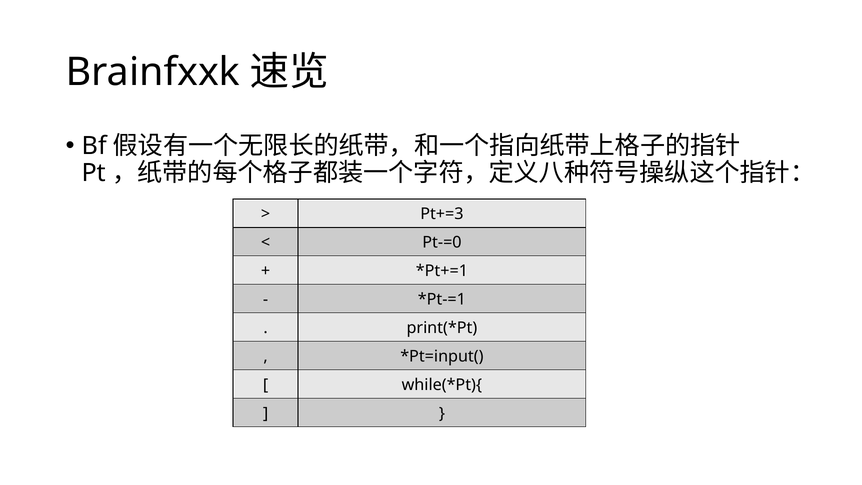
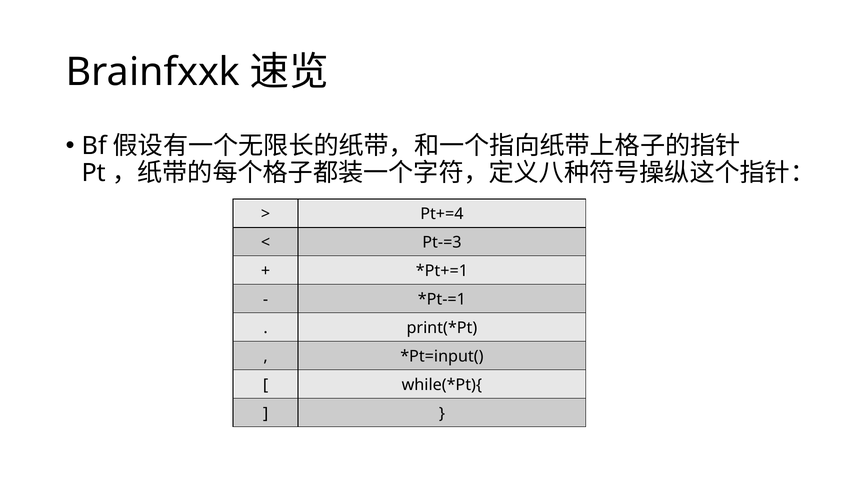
Pt+=3: Pt+=3 -> Pt+=4
Pt-=0: Pt-=0 -> Pt-=3
